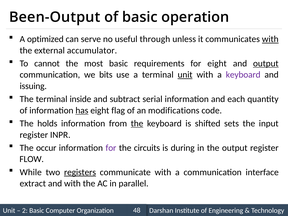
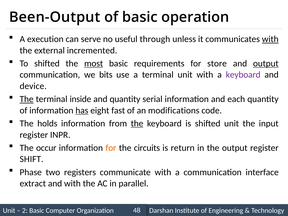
optimized: optimized -> execution
accumulator: accumulator -> incremented
To cannot: cannot -> shifted
most underline: none -> present
for eight: eight -> store
unit at (185, 75) underline: present -> none
issuing: issuing -> device
The at (27, 99) underline: none -> present
and subtract: subtract -> quantity
flag: flag -> fast
shifted sets: sets -> unit
for at (111, 148) colour: purple -> orange
during: during -> return
FLOW: FLOW -> SHIFT
While: While -> Phase
registers underline: present -> none
